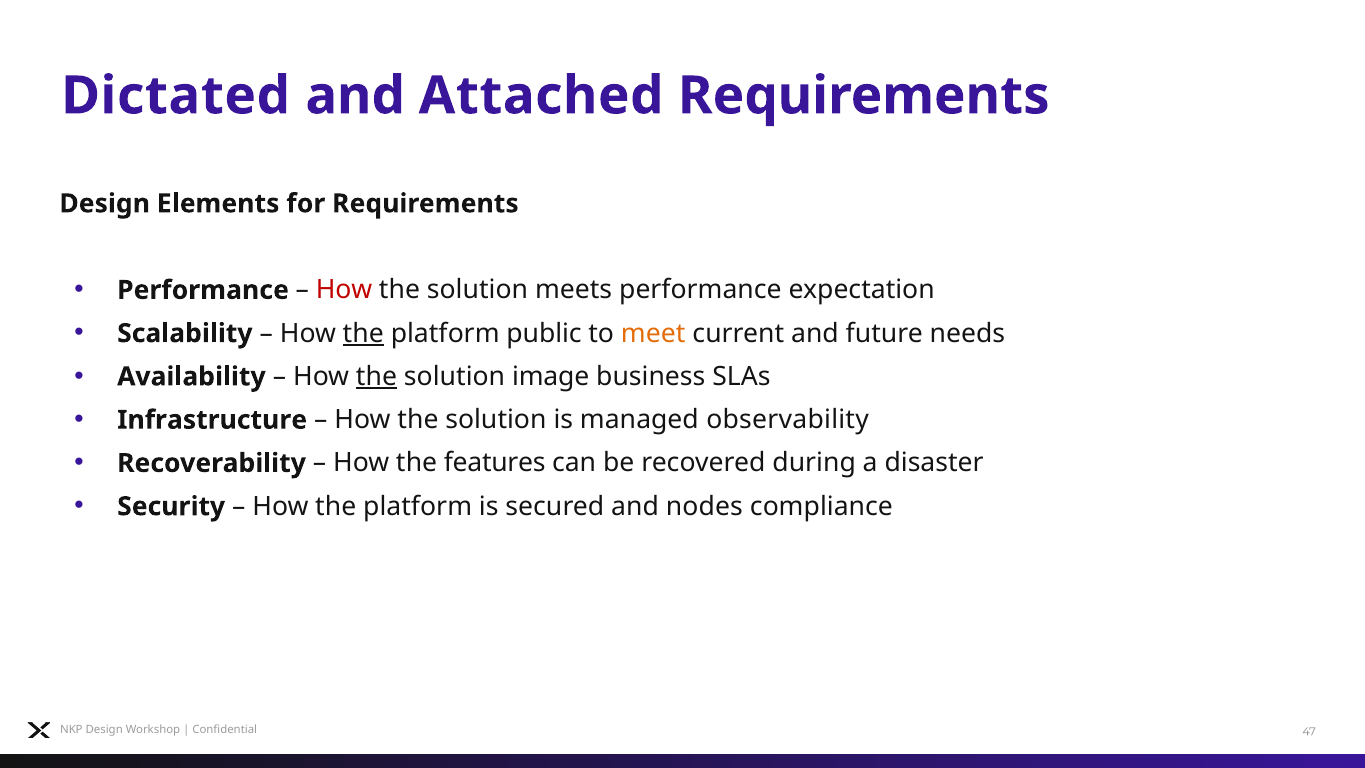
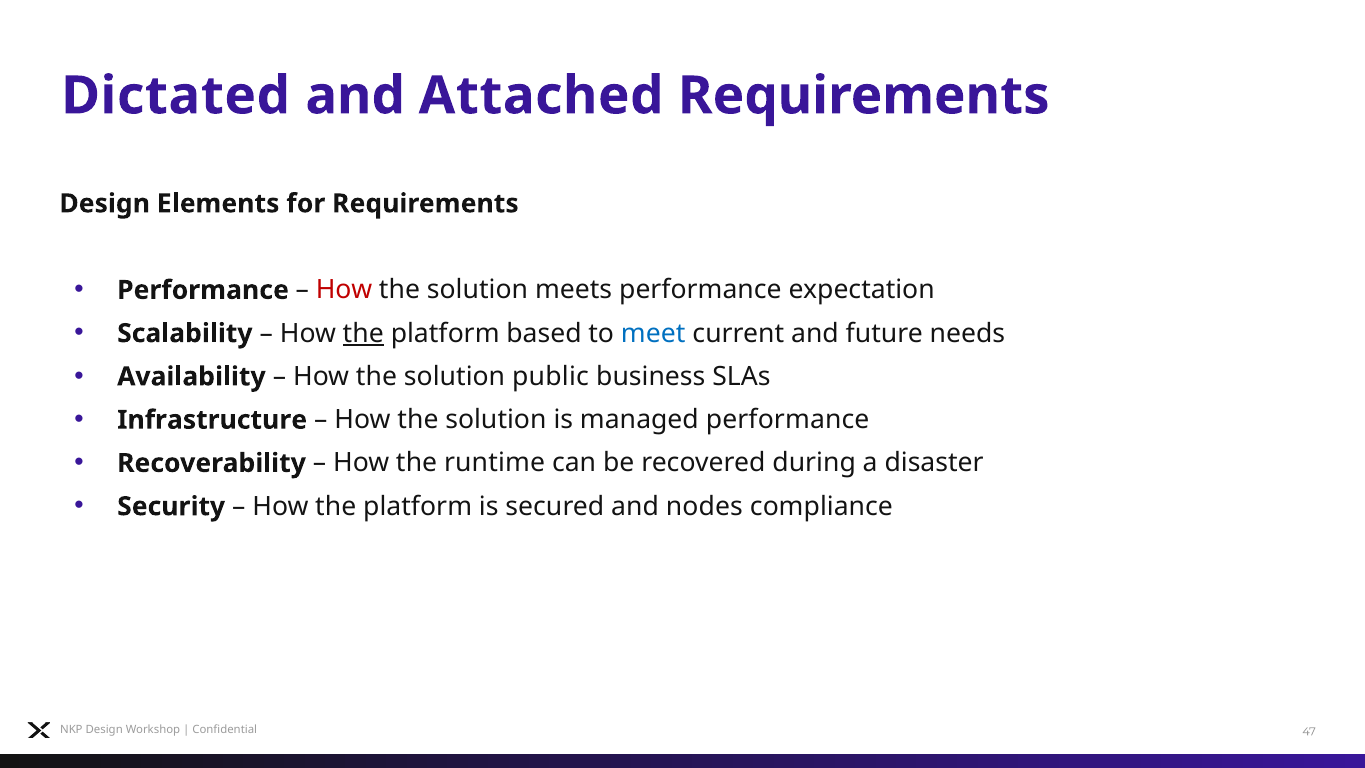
public: public -> based
meet colour: orange -> blue
the at (376, 377) underline: present -> none
image: image -> public
managed observability: observability -> performance
features: features -> runtime
